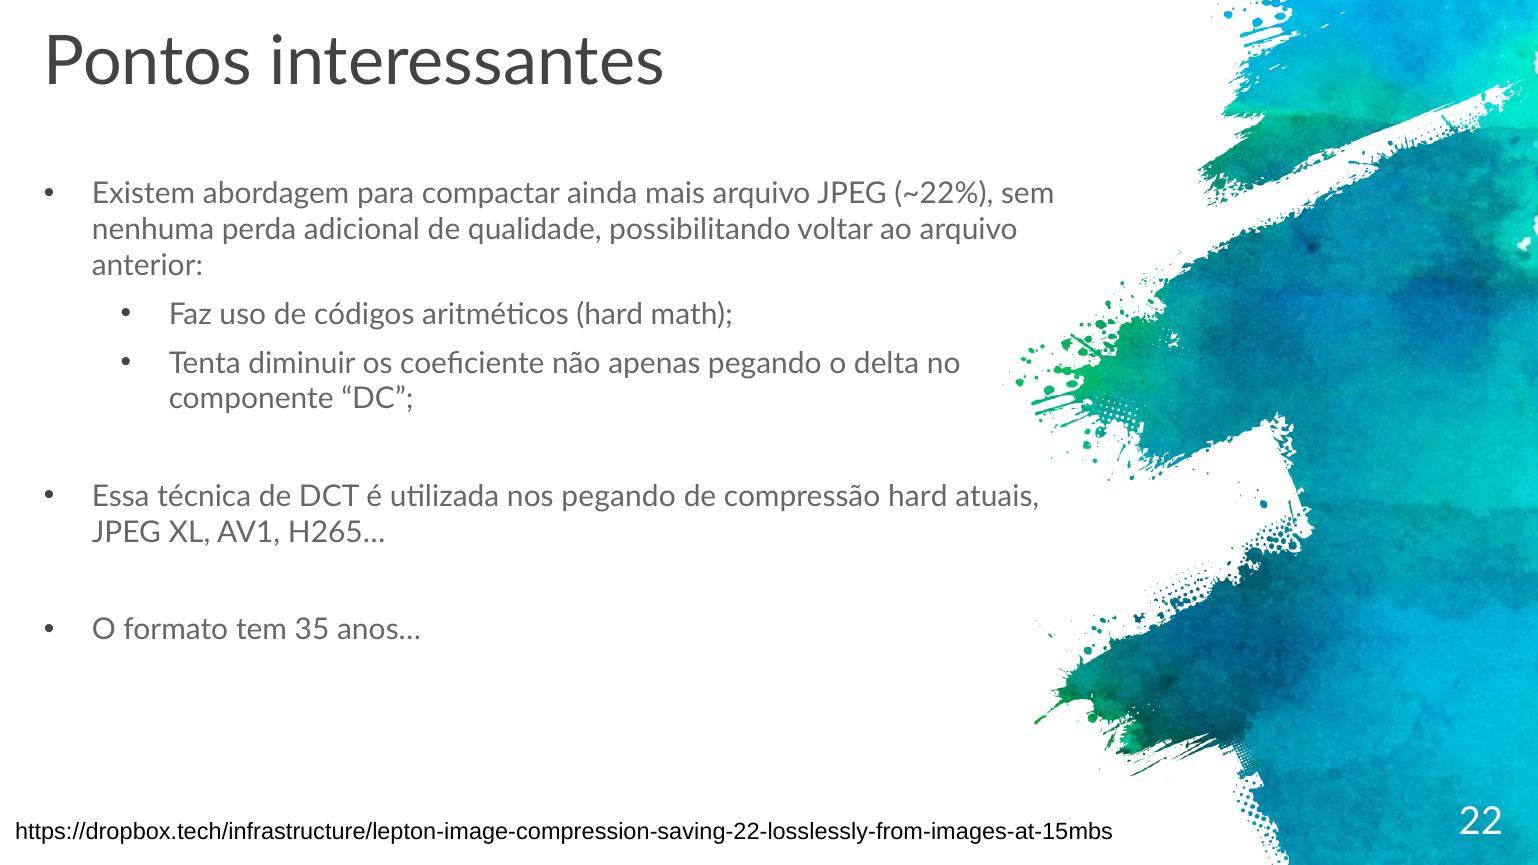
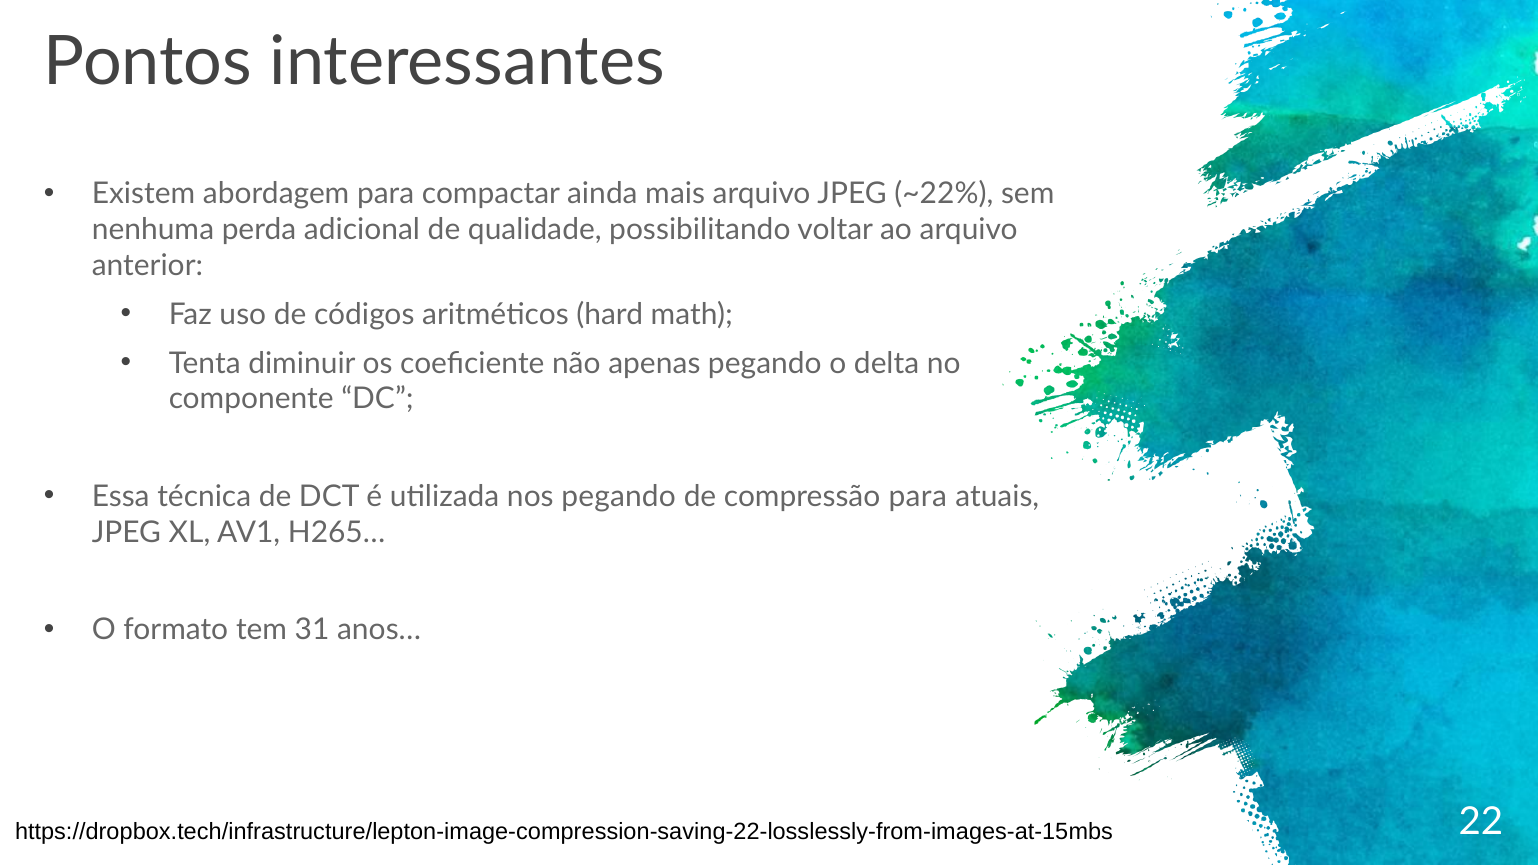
compressão hard: hard -> para
35: 35 -> 31
